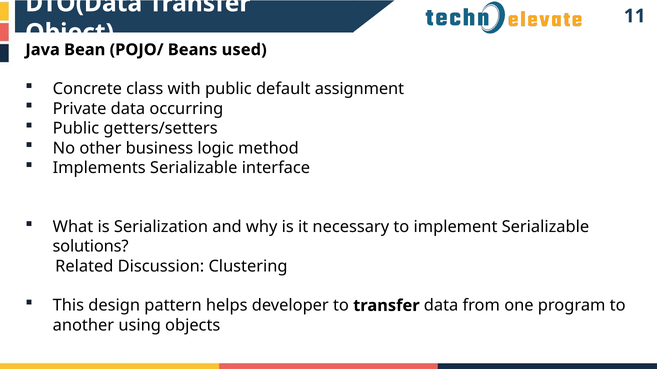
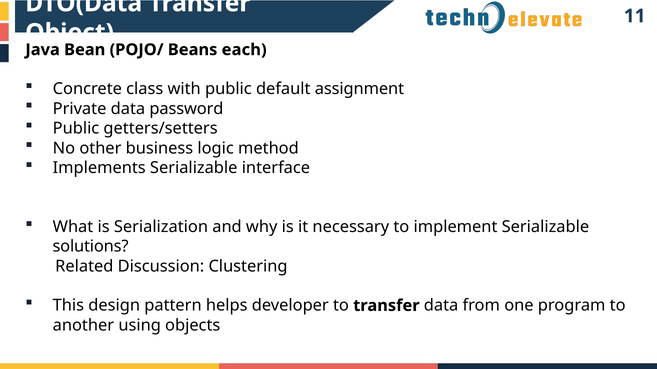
used: used -> each
occurring: occurring -> password
